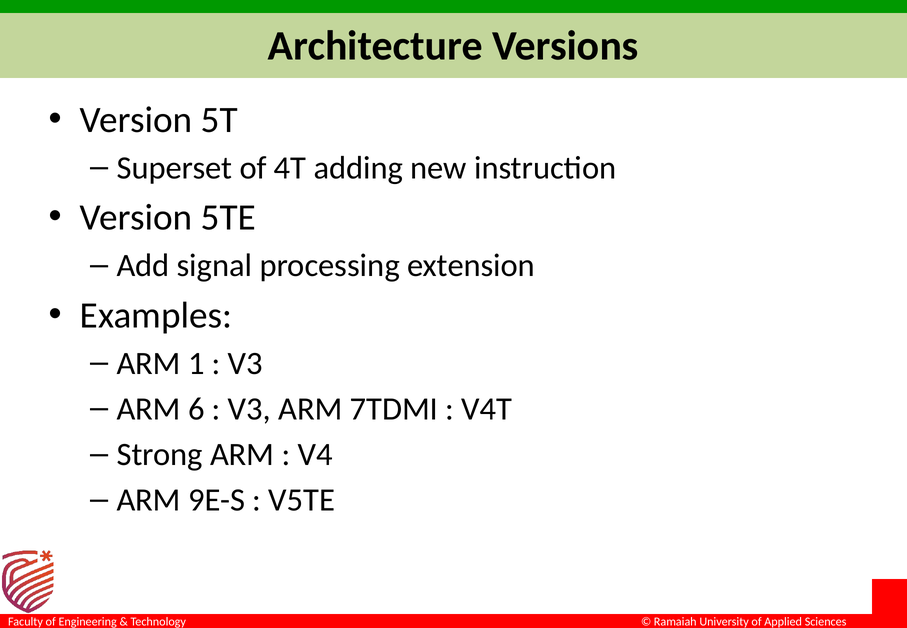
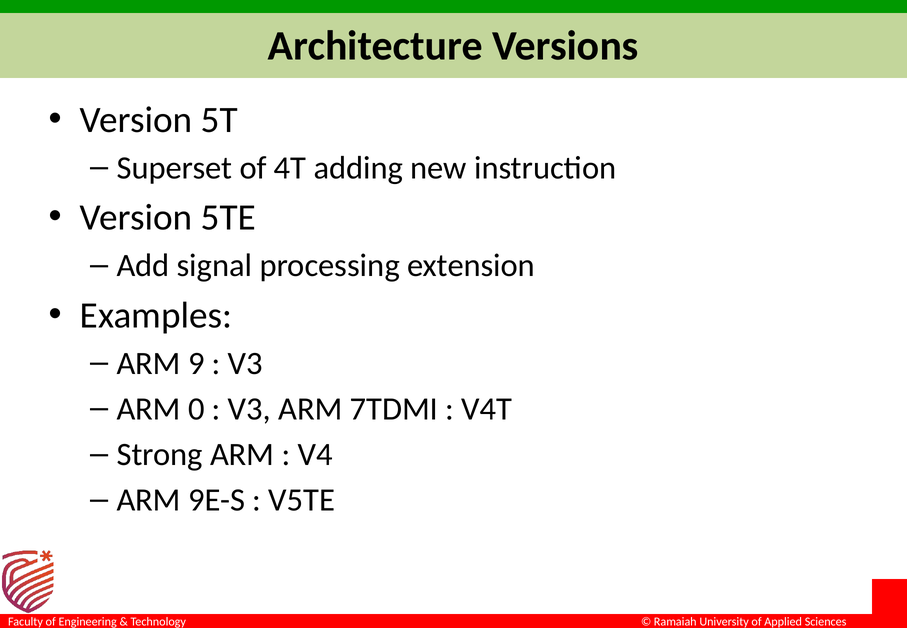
1: 1 -> 9
6: 6 -> 0
